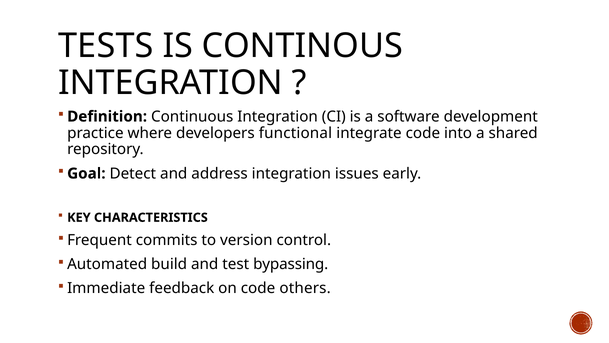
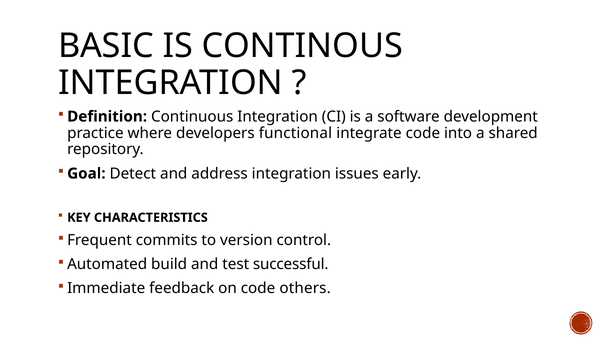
TESTS: TESTS -> BASIC
bypassing: bypassing -> successful
